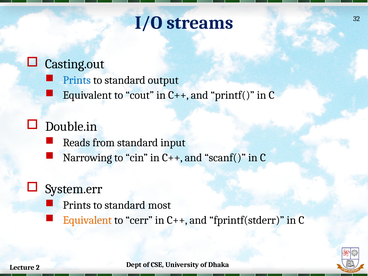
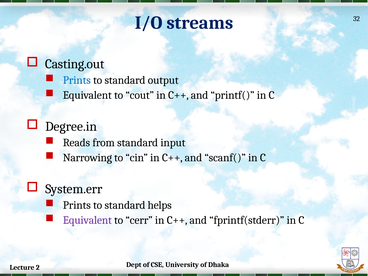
Double.in: Double.in -> Degree.in
most: most -> helps
Equivalent at (87, 220) colour: orange -> purple
